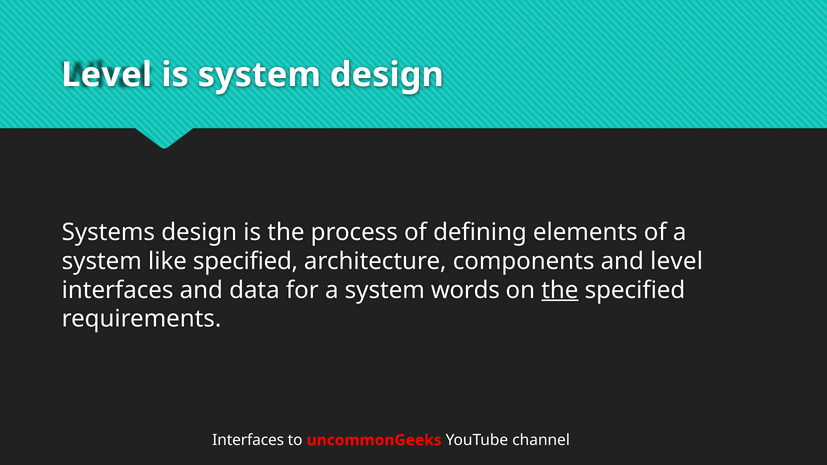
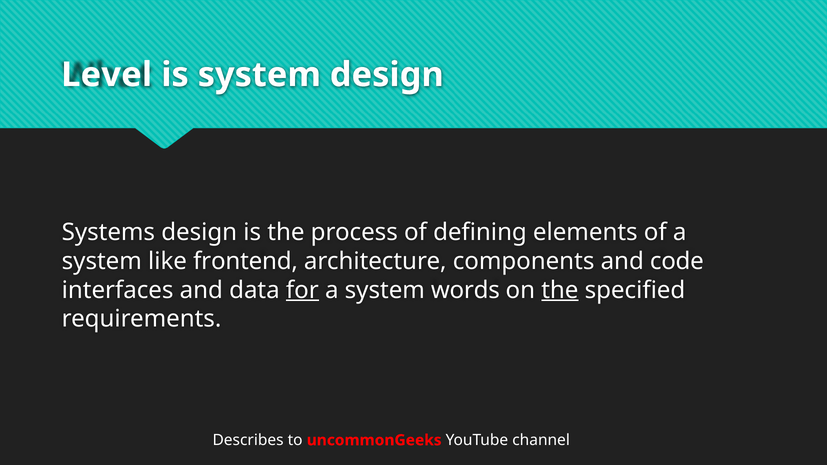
like specified: specified -> frontend
and level: level -> code
for underline: none -> present
Interfaces at (248, 440): Interfaces -> Describes
